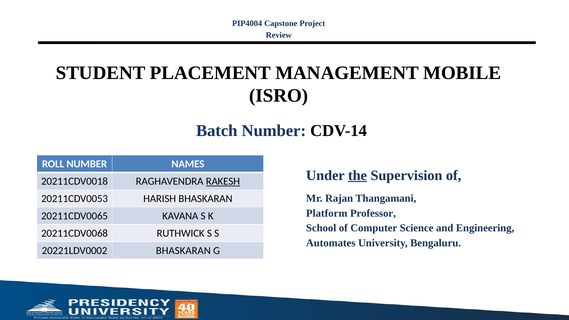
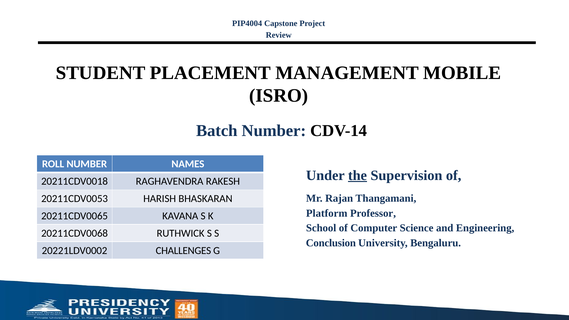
RAKESH underline: present -> none
Automates: Automates -> Conclusion
20221LDV0002 BHASKARAN: BHASKARAN -> CHALLENGES
